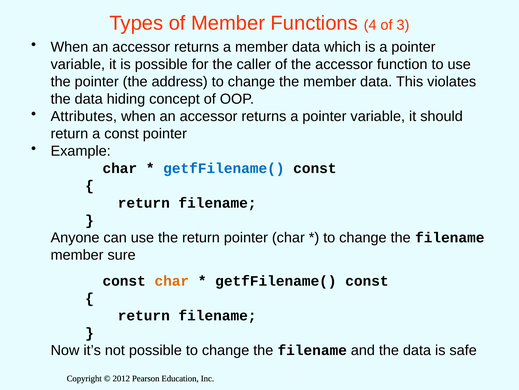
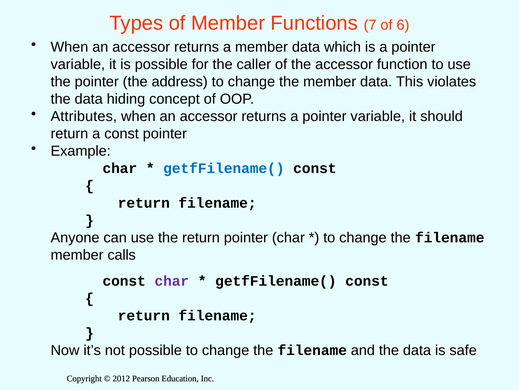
4: 4 -> 7
3: 3 -> 6
sure: sure -> calls
char at (172, 280) colour: orange -> purple
